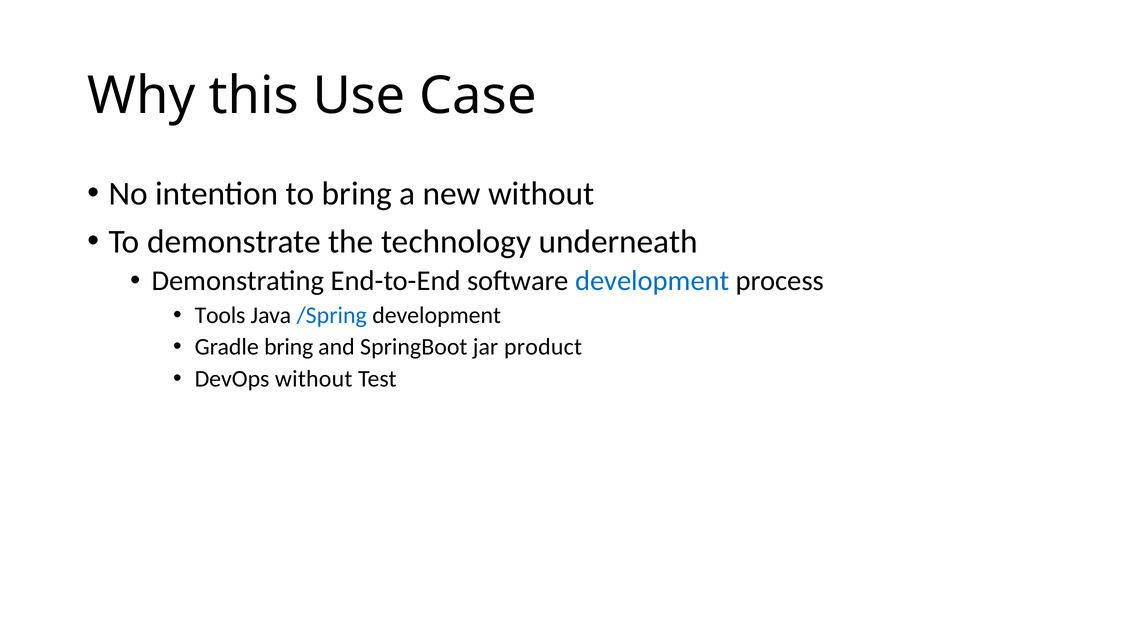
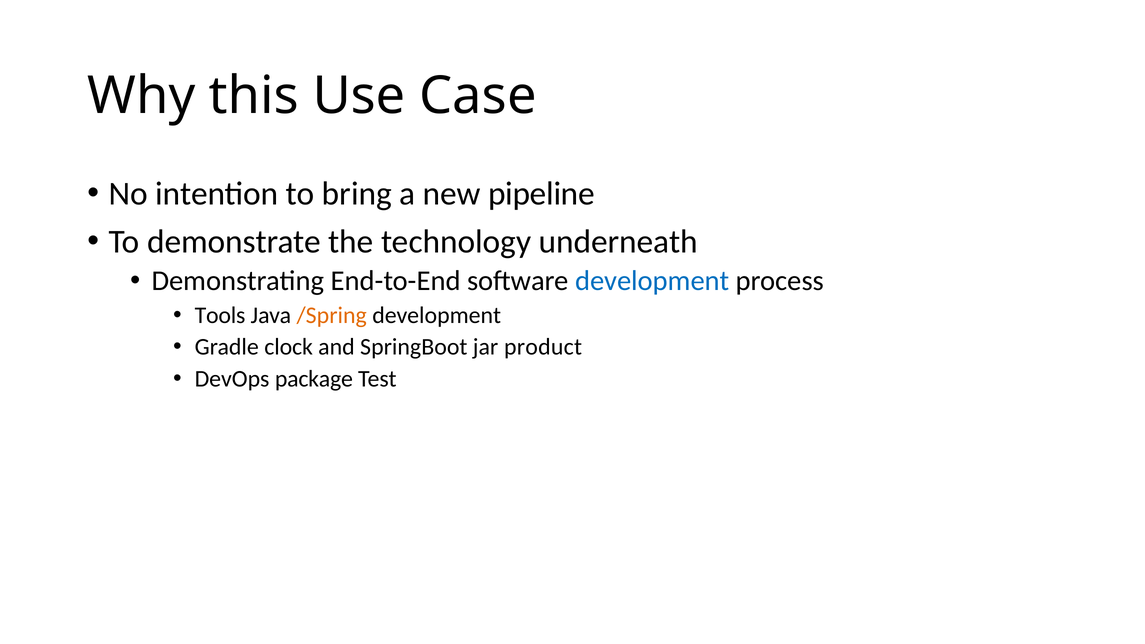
new without: without -> pipeline
/Spring colour: blue -> orange
Gradle bring: bring -> clock
DevOps without: without -> package
